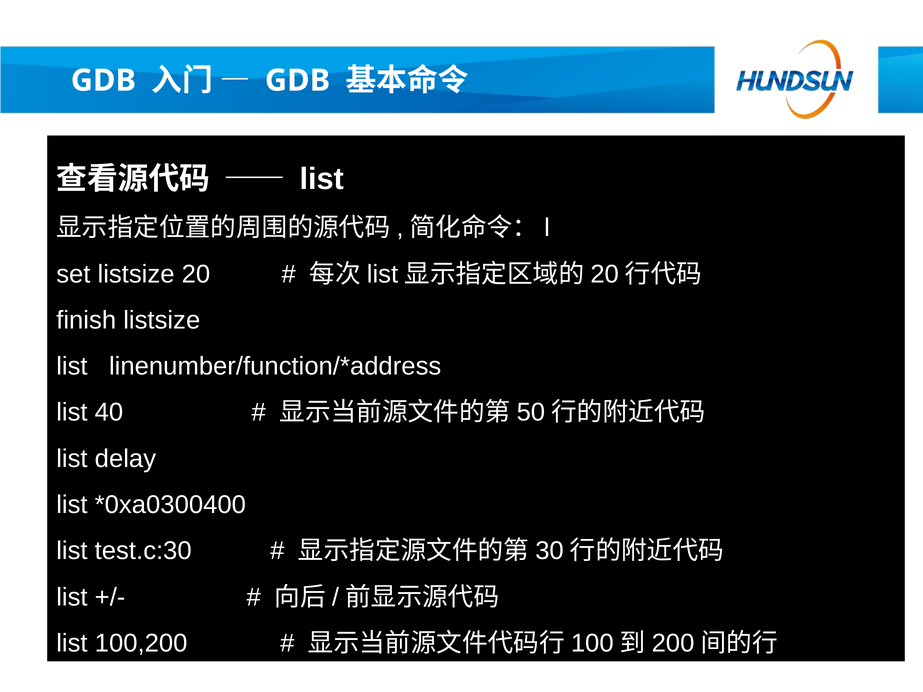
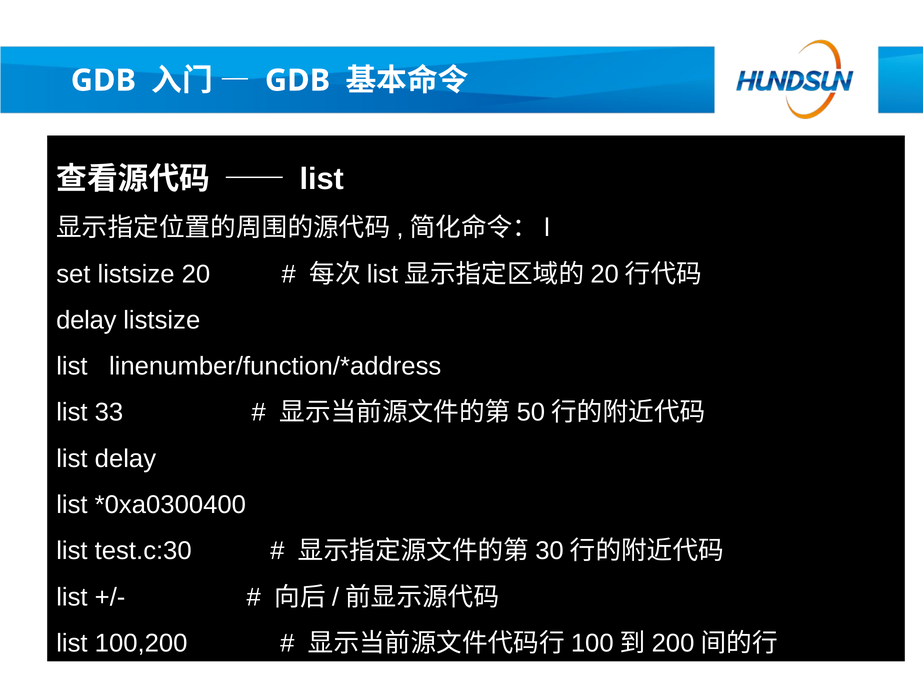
finish at (86, 320): finish -> delay
40: 40 -> 33
